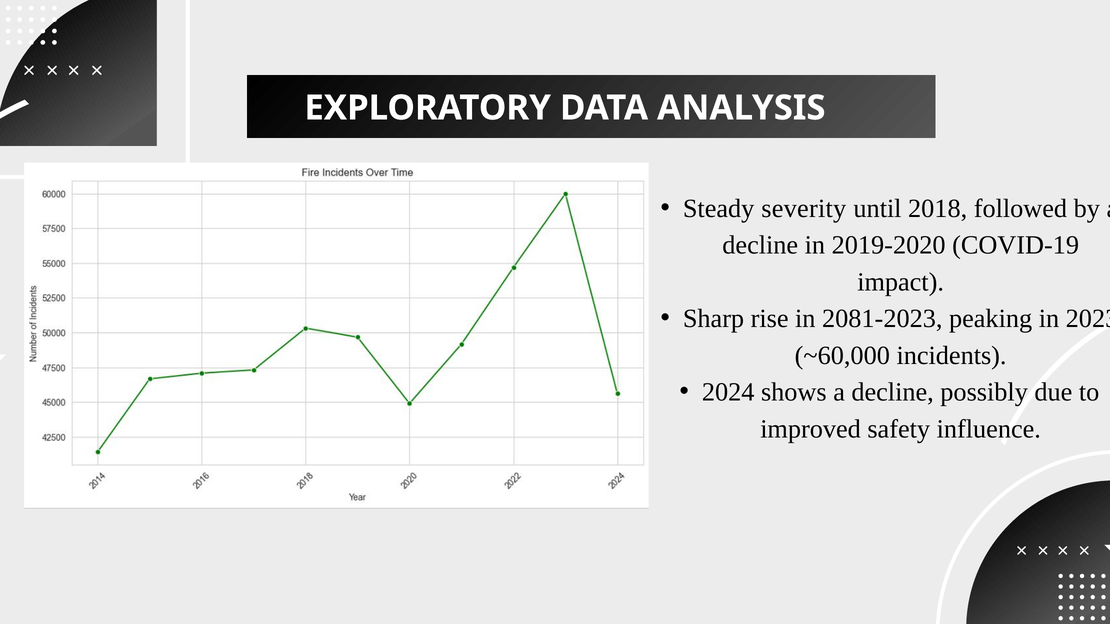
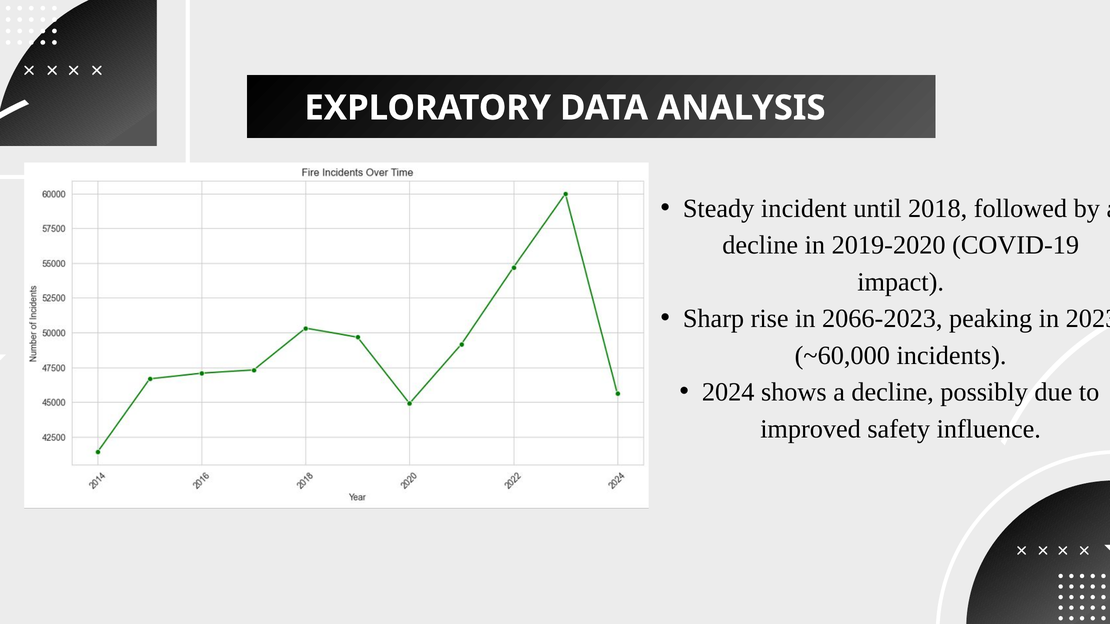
severity: severity -> incident
2081-2023: 2081-2023 -> 2066-2023
